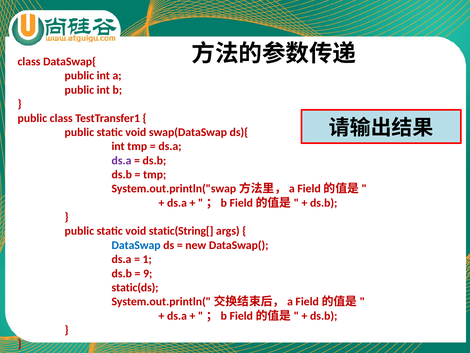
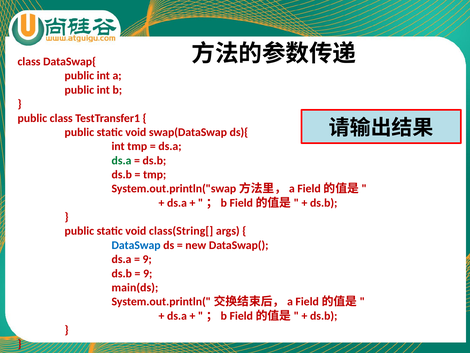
ds.a at (122, 160) colour: purple -> green
static(String[: static(String[ -> class(String[
1 at (147, 259): 1 -> 9
static(ds: static(ds -> main(ds
